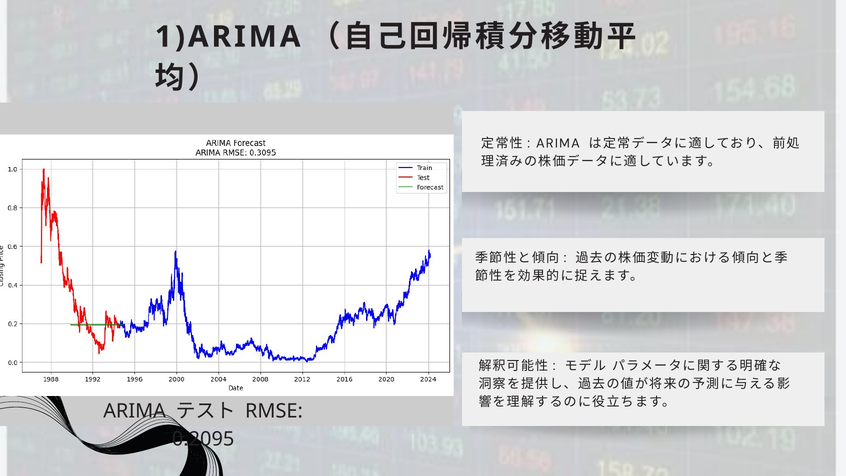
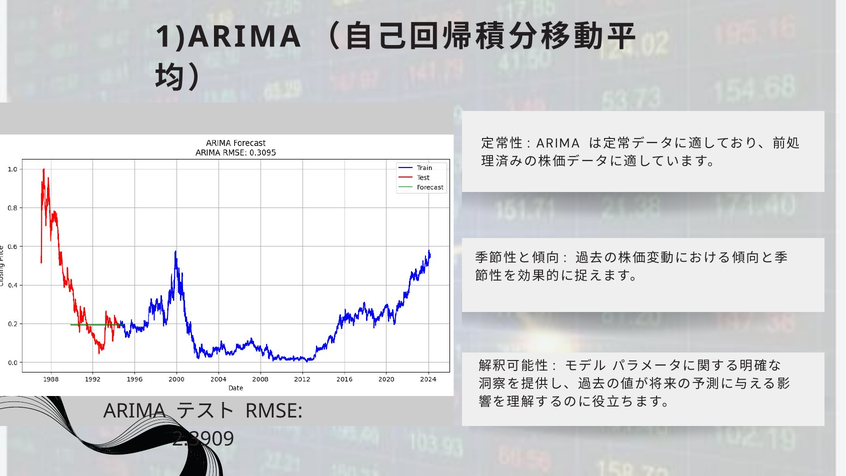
0.2095: 0.2095 -> 2.3909
